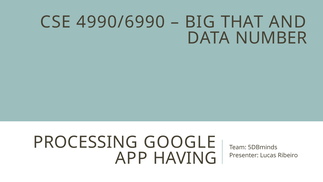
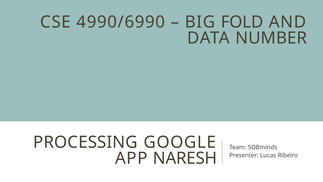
THAT: THAT -> FOLD
HAVING: HAVING -> NARESH
